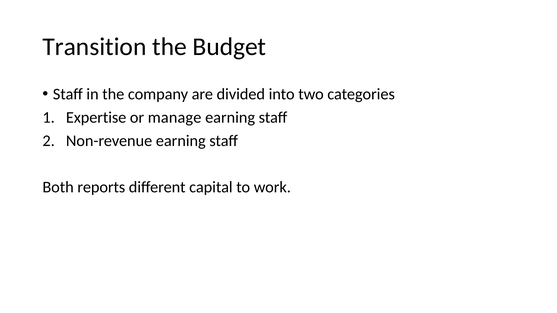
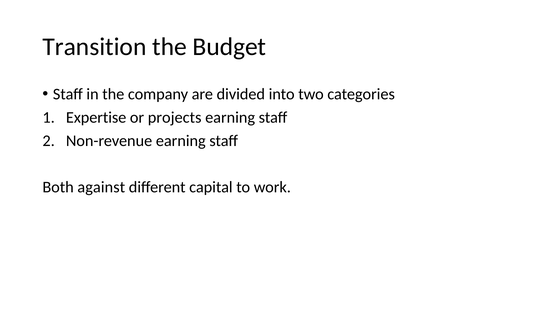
manage: manage -> projects
reports: reports -> against
